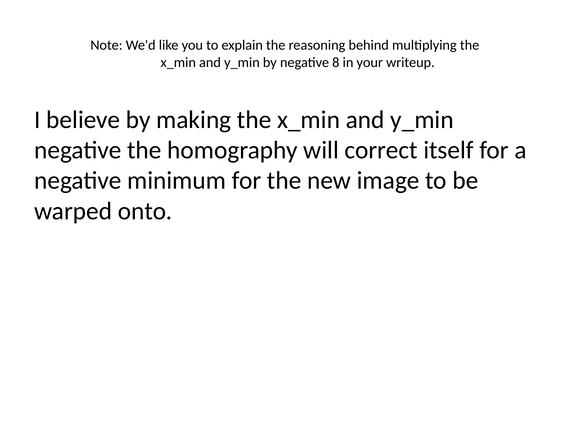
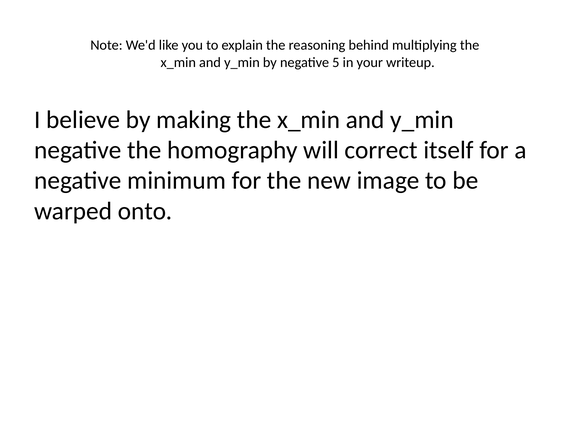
8: 8 -> 5
